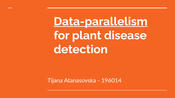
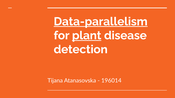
plant underline: none -> present
